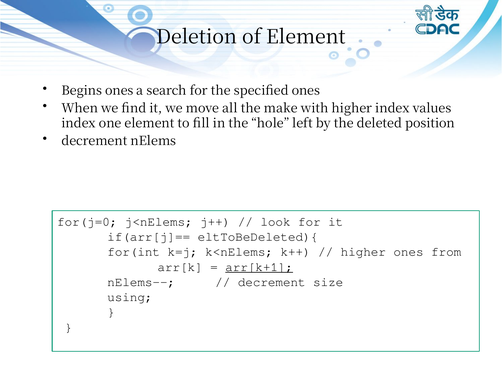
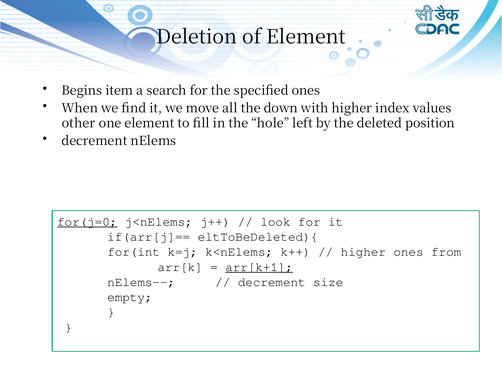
Begins ones: ones -> item
make: make -> down
index at (79, 123): index -> other
for(j=0 underline: none -> present
using: using -> empty
